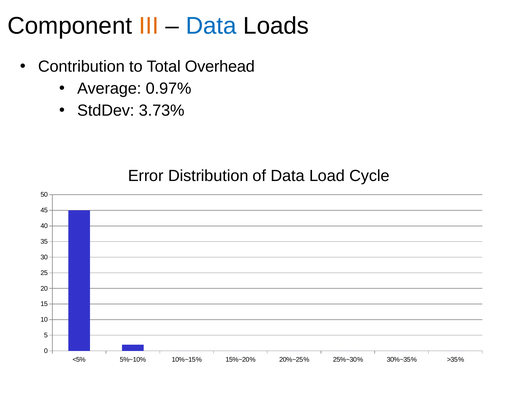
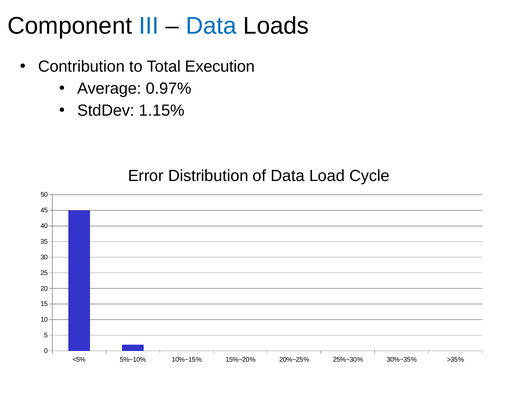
III colour: orange -> blue
Overhead: Overhead -> Execution
3.73%: 3.73% -> 1.15%
